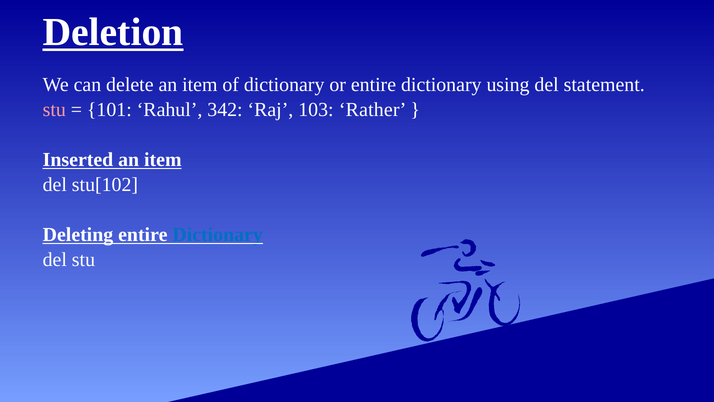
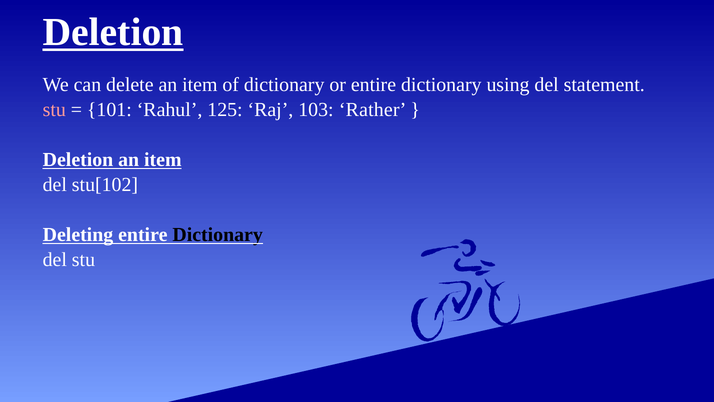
342: 342 -> 125
Inserted at (78, 160): Inserted -> Deletion
Dictionary at (218, 235) colour: blue -> black
